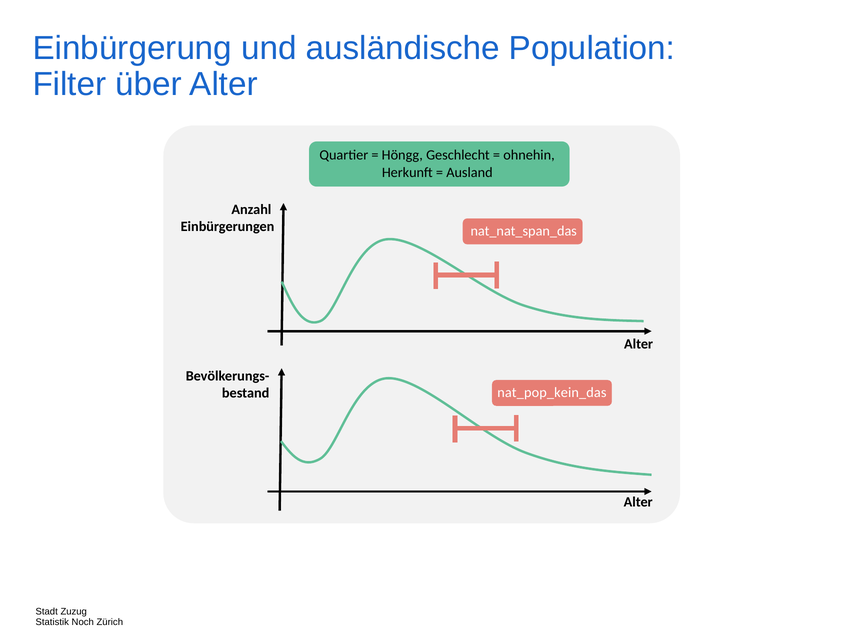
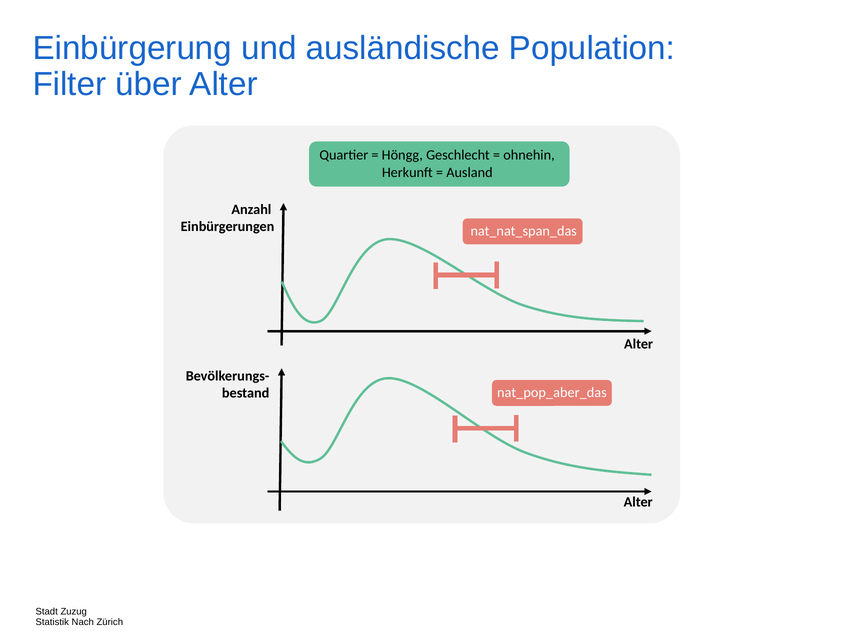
nat_pop_kein_das: nat_pop_kein_das -> nat_pop_aber_das
Noch: Noch -> Nach
